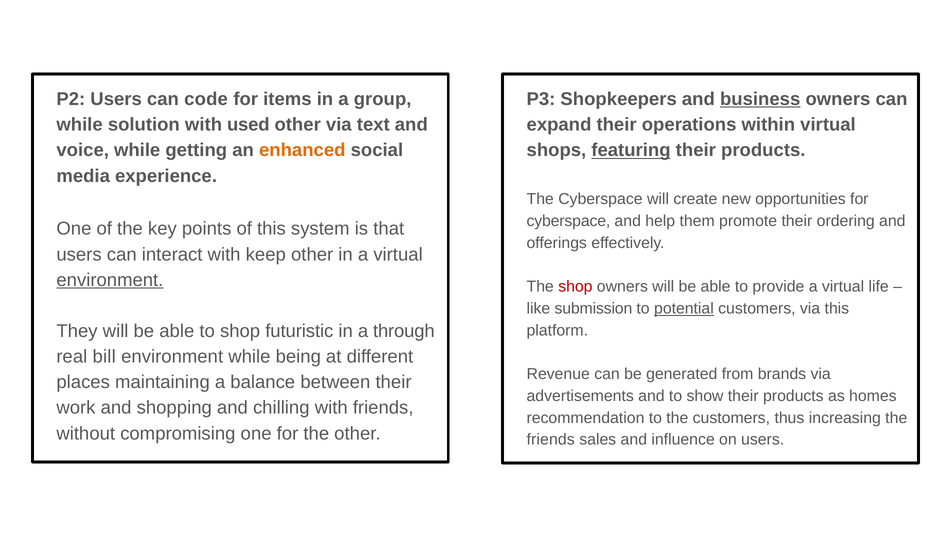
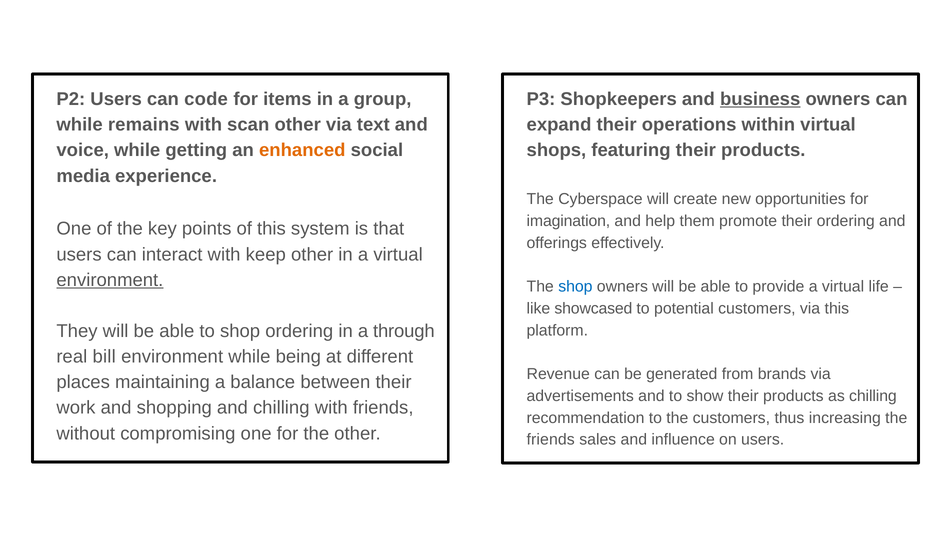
solution: solution -> remains
used: used -> scan
featuring underline: present -> none
cyberspace at (568, 221): cyberspace -> imagination
shop at (575, 287) colour: red -> blue
submission: submission -> showcased
potential underline: present -> none
shop futuristic: futuristic -> ordering
as homes: homes -> chilling
